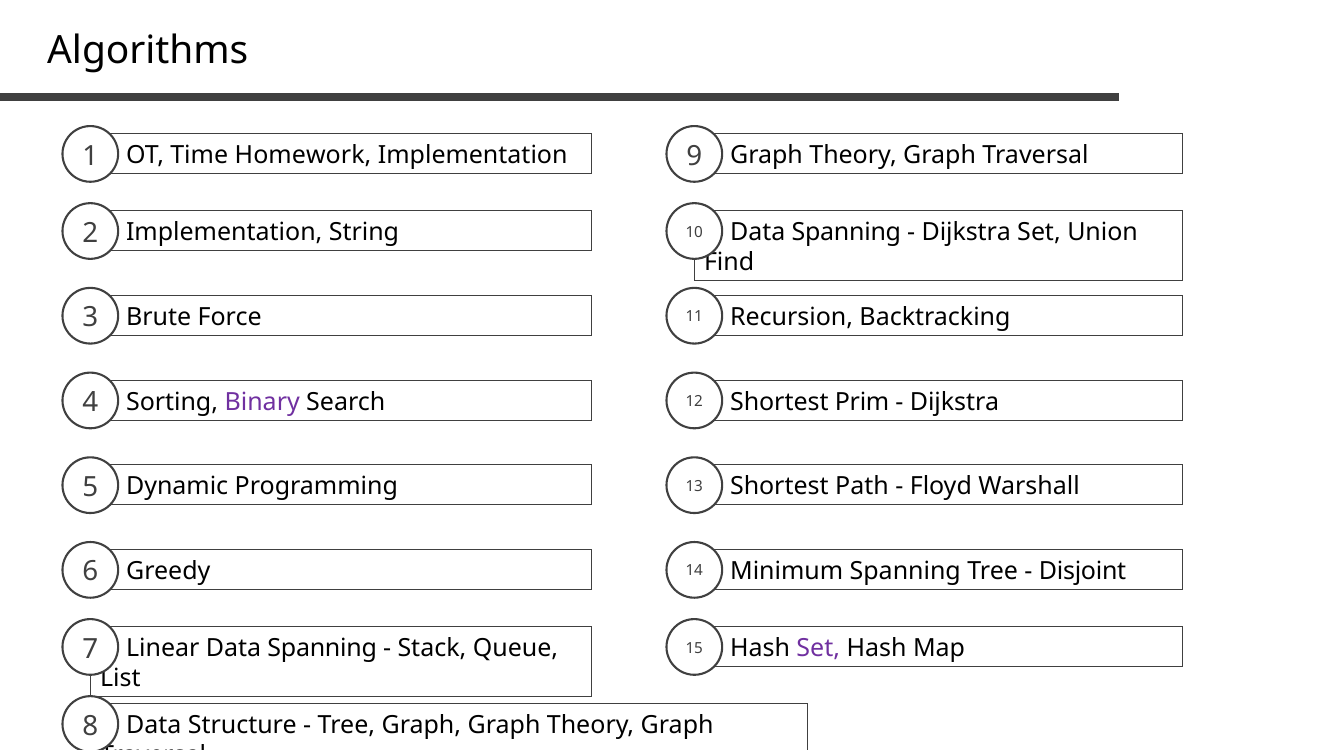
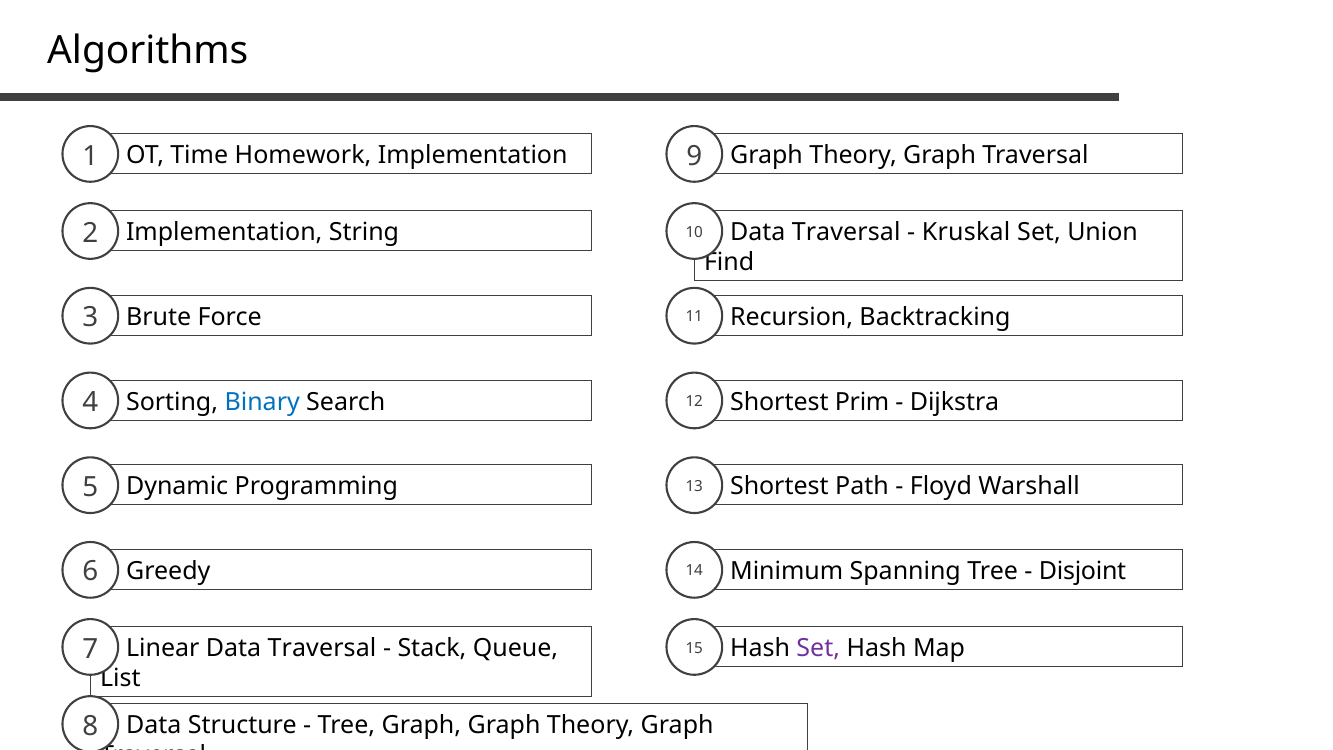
Spanning at (846, 232): Spanning -> Traversal
Dijkstra at (966, 232): Dijkstra -> Kruskal
Binary colour: purple -> blue
Linear Data Spanning: Spanning -> Traversal
